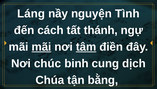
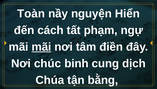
Láng: Láng -> Toàn
Tình: Tình -> Hiển
thánh: thánh -> phạm
tâm underline: present -> none
